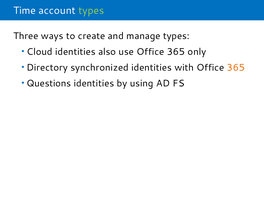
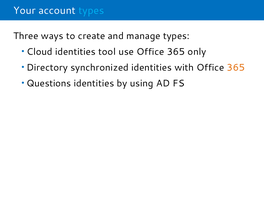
Time: Time -> Your
types at (91, 10) colour: light green -> light blue
also: also -> tool
